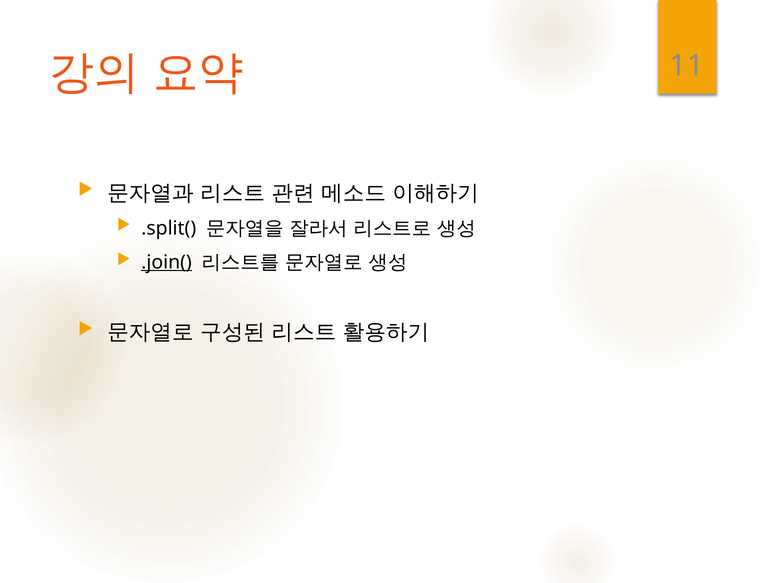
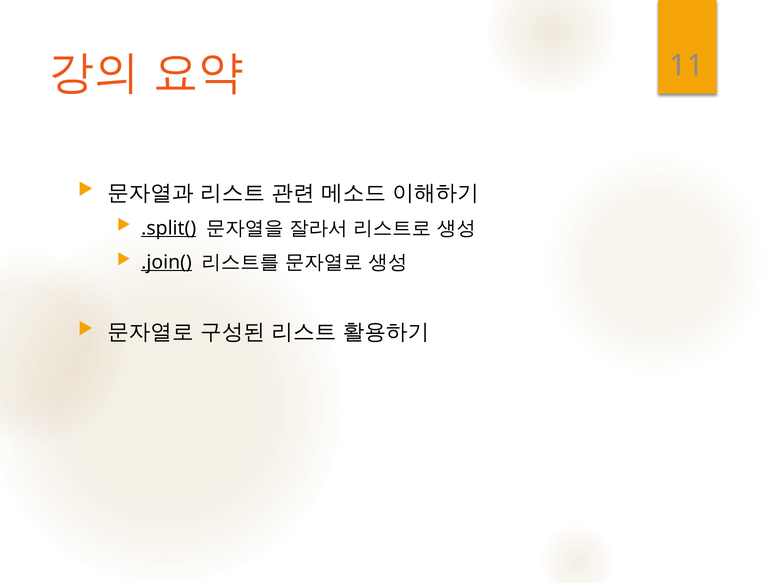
.split( underline: none -> present
